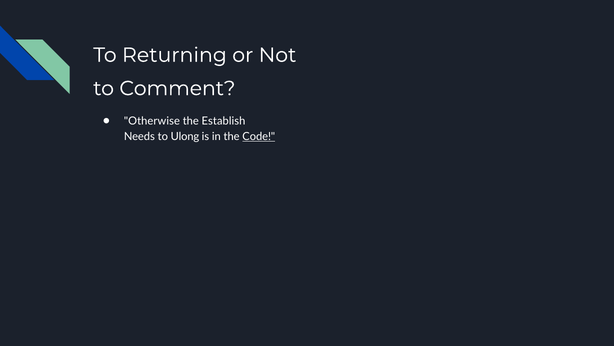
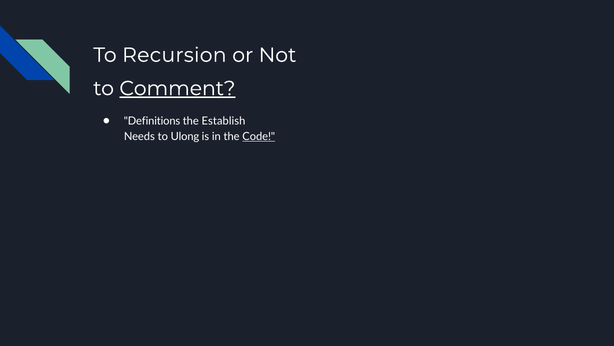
Returning: Returning -> Recursion
Comment underline: none -> present
Otherwise: Otherwise -> Definitions
